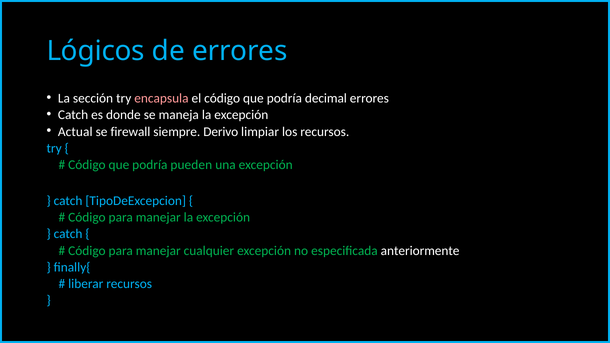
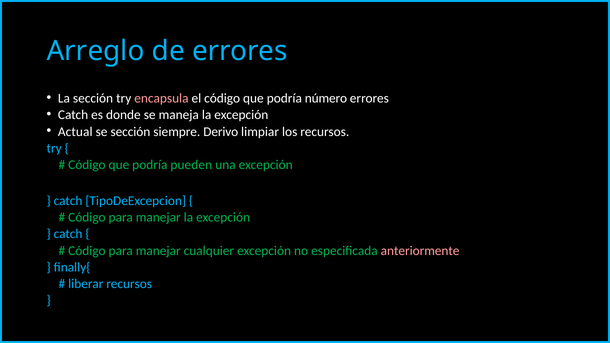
Lógicos: Lógicos -> Arreglo
decimal: decimal -> número
se firewall: firewall -> sección
anteriormente colour: white -> pink
